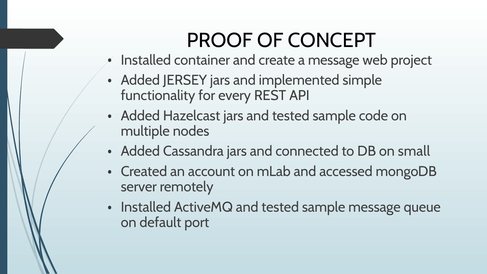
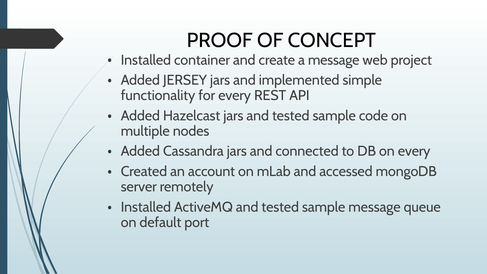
on small: small -> every
